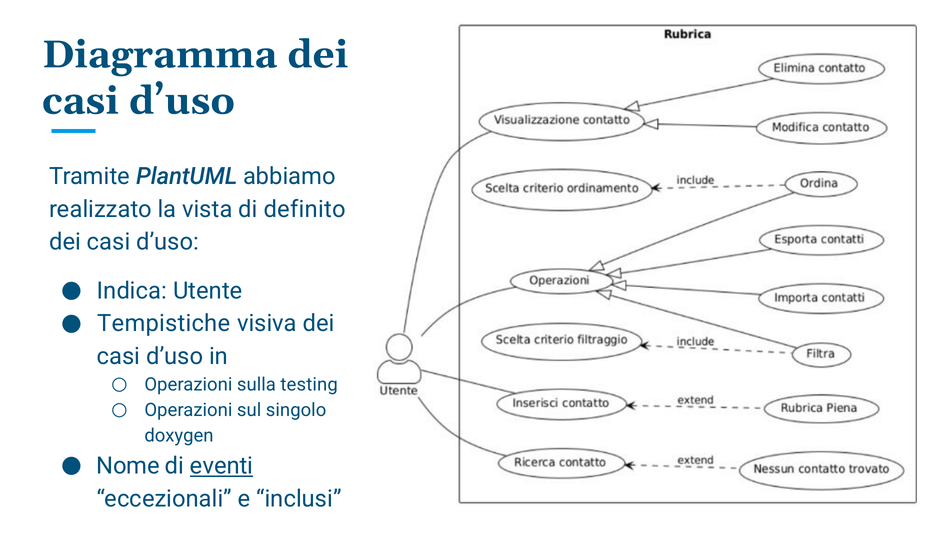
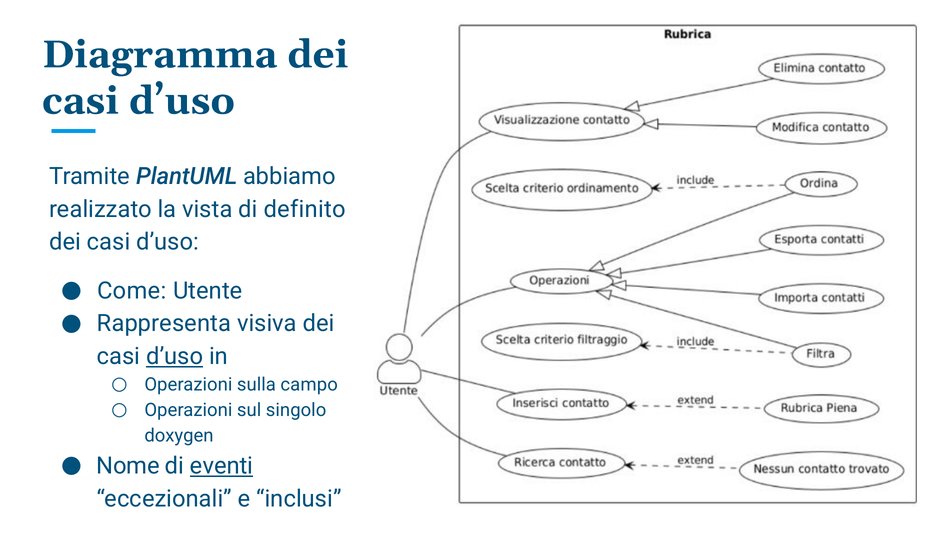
Indica: Indica -> Come
Tempistiche: Tempistiche -> Rappresenta
d’uso at (175, 357) underline: none -> present
testing: testing -> campo
